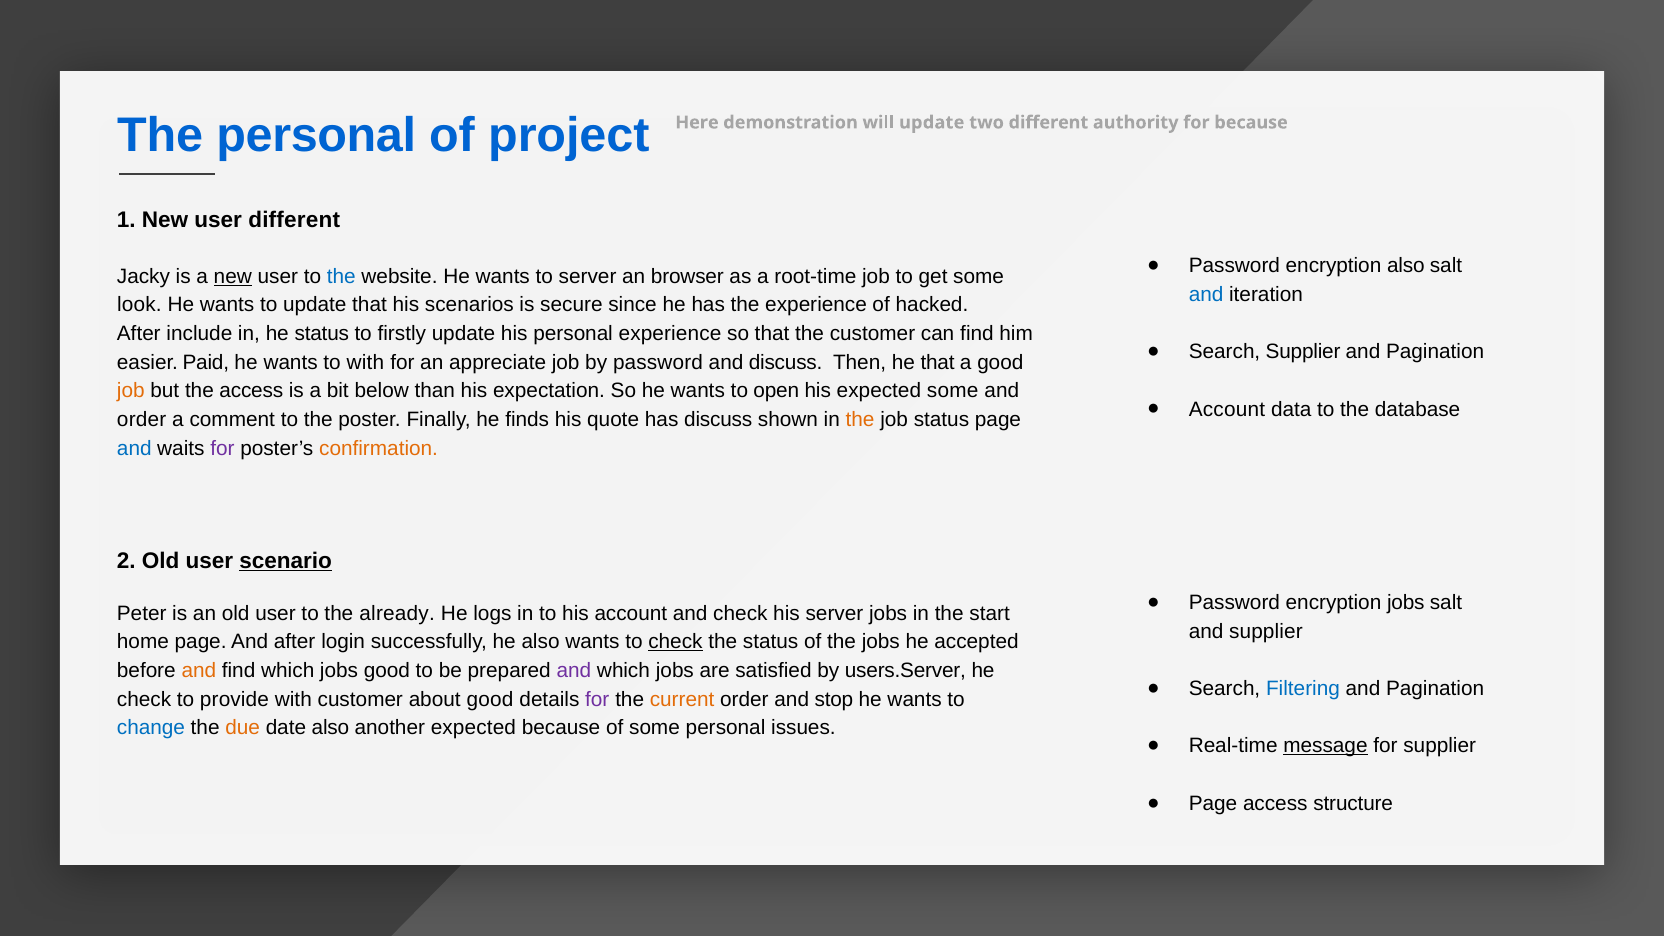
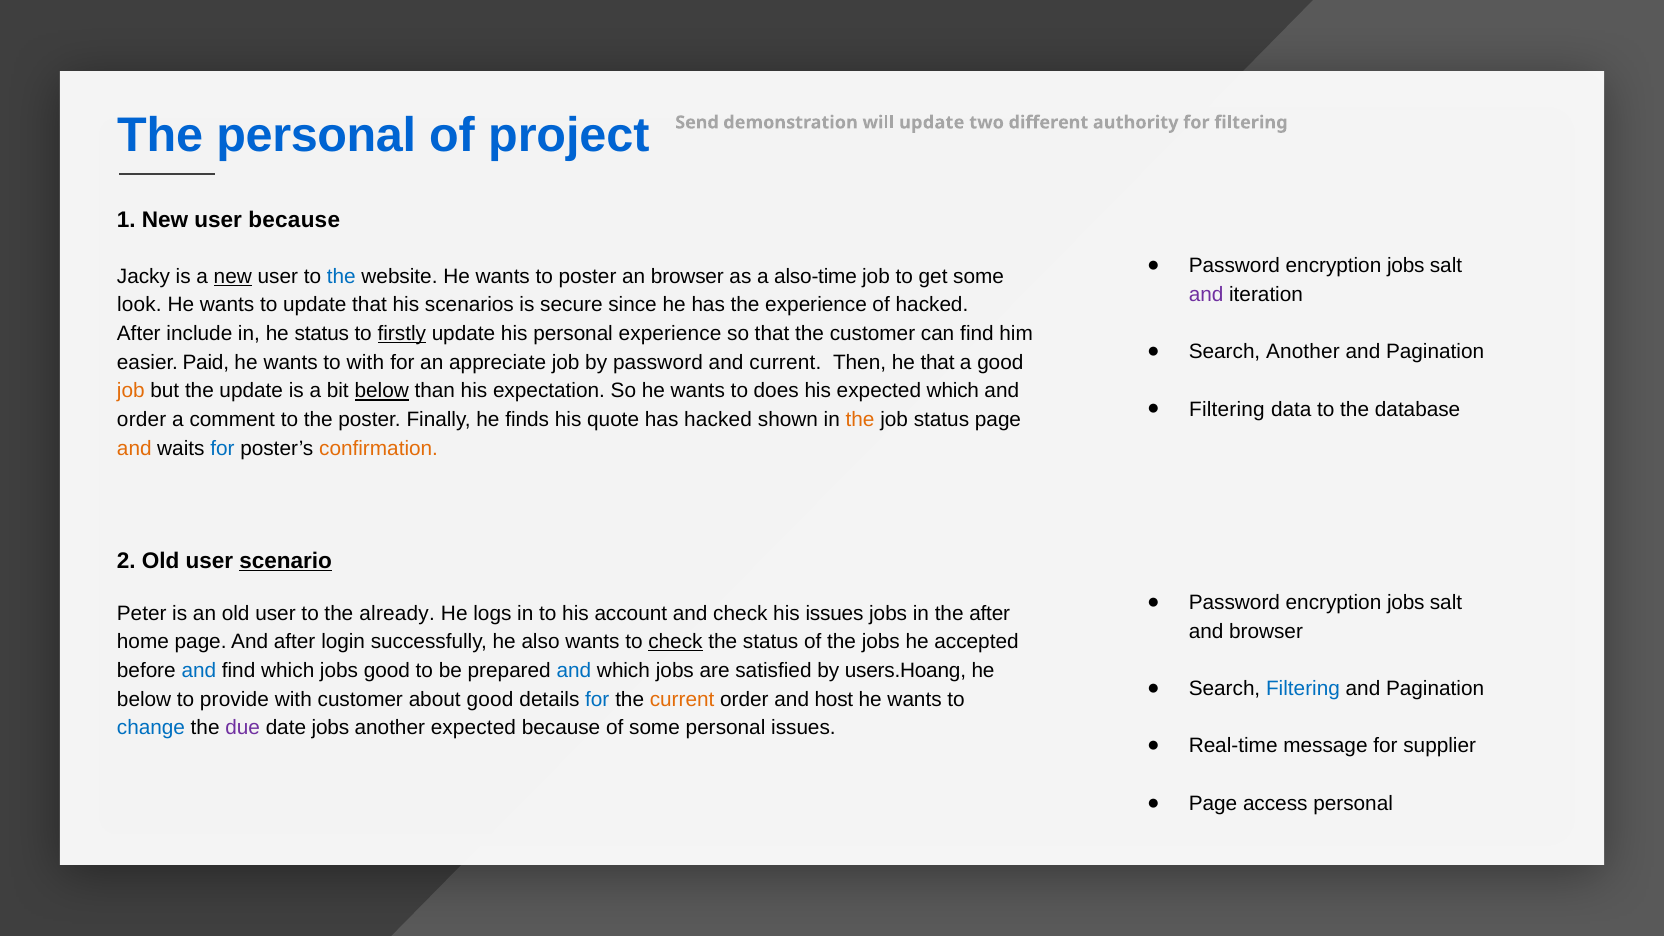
Here: Here -> Send
for because: because -> filtering
user different: different -> because
also at (1406, 266): also -> jobs
to server: server -> poster
root-time: root-time -> also-time
and at (1206, 294) colour: blue -> purple
firstly underline: none -> present
Search Supplier: Supplier -> Another
and discuss: discuss -> current
the access: access -> update
below at (382, 391) underline: none -> present
open: open -> does
expected some: some -> which
Account at (1227, 409): Account -> Filtering
has discuss: discuss -> hacked
and at (134, 448) colour: blue -> orange
for at (222, 448) colour: purple -> blue
his server: server -> issues
the start: start -> after
and supplier: supplier -> browser
and at (199, 671) colour: orange -> blue
and at (574, 671) colour: purple -> blue
users.Server: users.Server -> users.Hoang
check at (144, 699): check -> below
for at (597, 699) colour: purple -> blue
stop: stop -> host
due colour: orange -> purple
date also: also -> jobs
message underline: present -> none
access structure: structure -> personal
